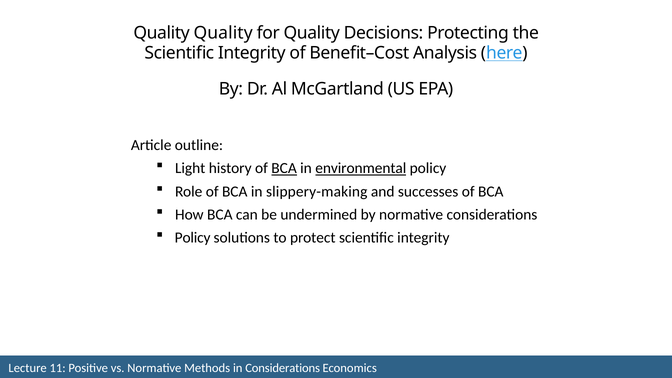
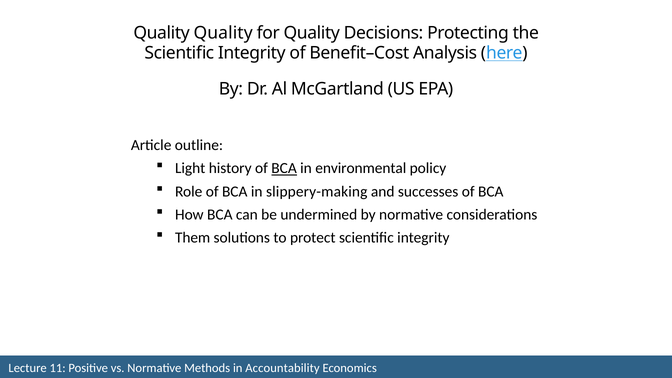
environmental underline: present -> none
Policy at (193, 238): Policy -> Them
in Considerations: Considerations -> Accountability
